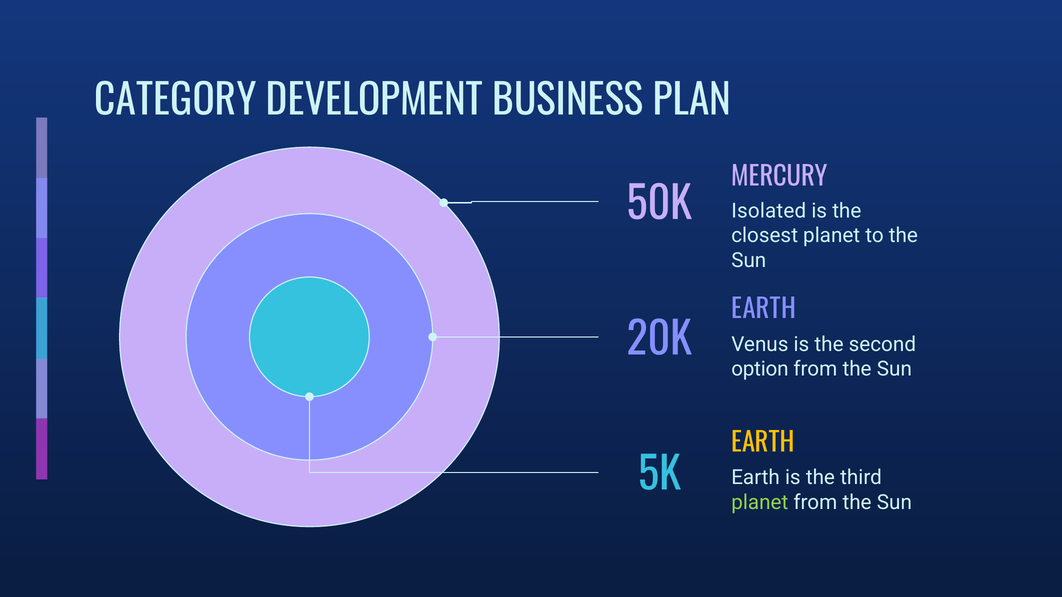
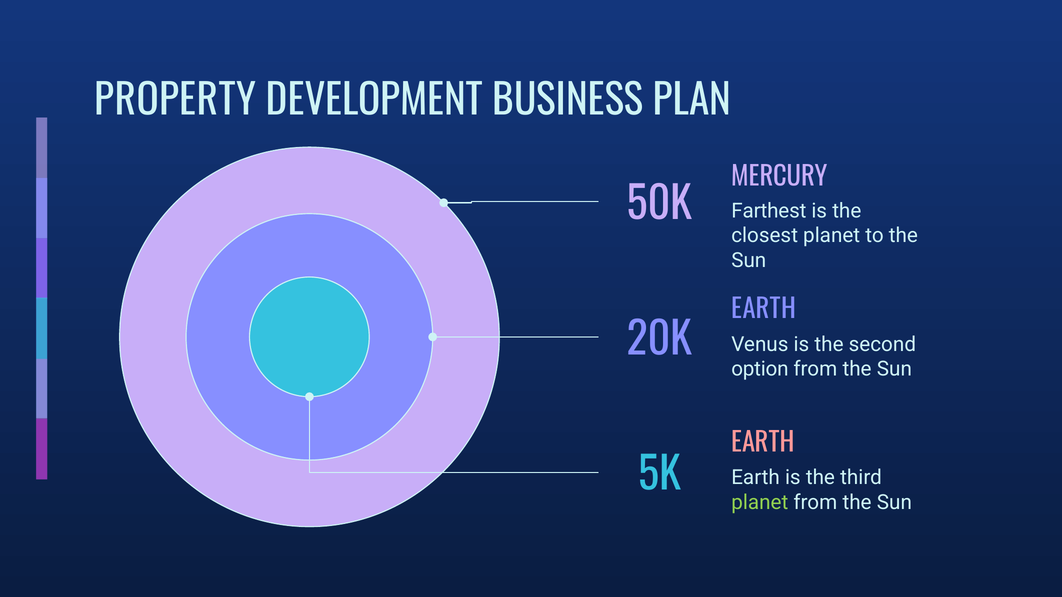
CATEGORY: CATEGORY -> PROPERTY
Isolated: Isolated -> Farthest
EARTH at (763, 443) colour: yellow -> pink
